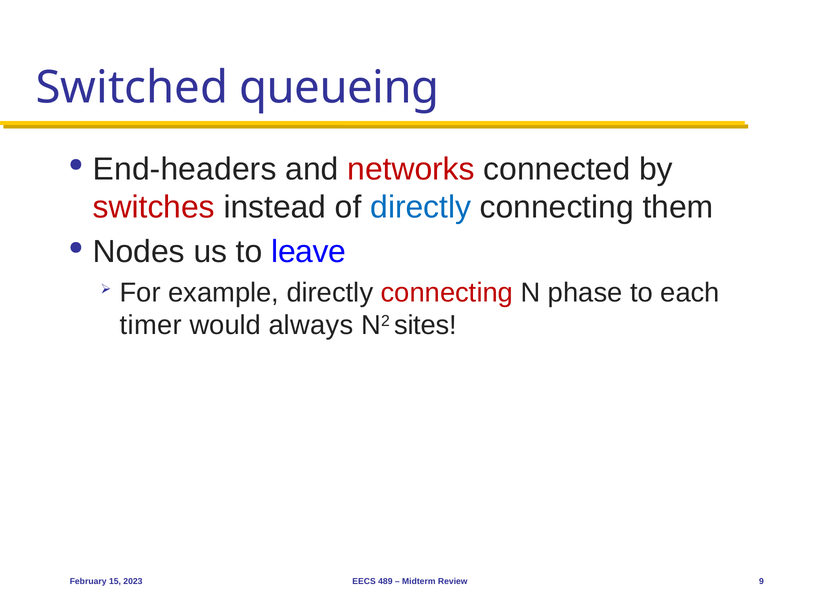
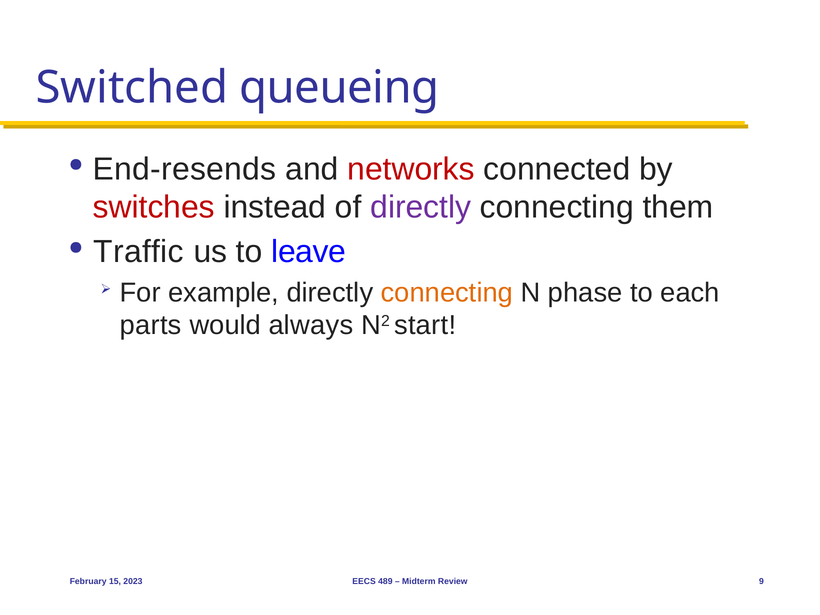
End-headers: End-headers -> End-resends
directly at (421, 207) colour: blue -> purple
Nodes: Nodes -> Traffic
connecting at (447, 293) colour: red -> orange
timer: timer -> parts
sites: sites -> start
